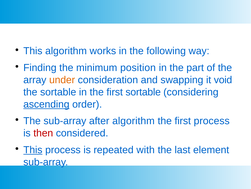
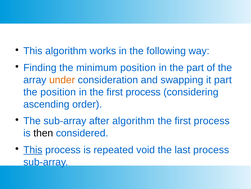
it void: void -> part
the sortable: sortable -> position
in the first sortable: sortable -> process
ascending underline: present -> none
then colour: red -> black
with: with -> void
last element: element -> process
